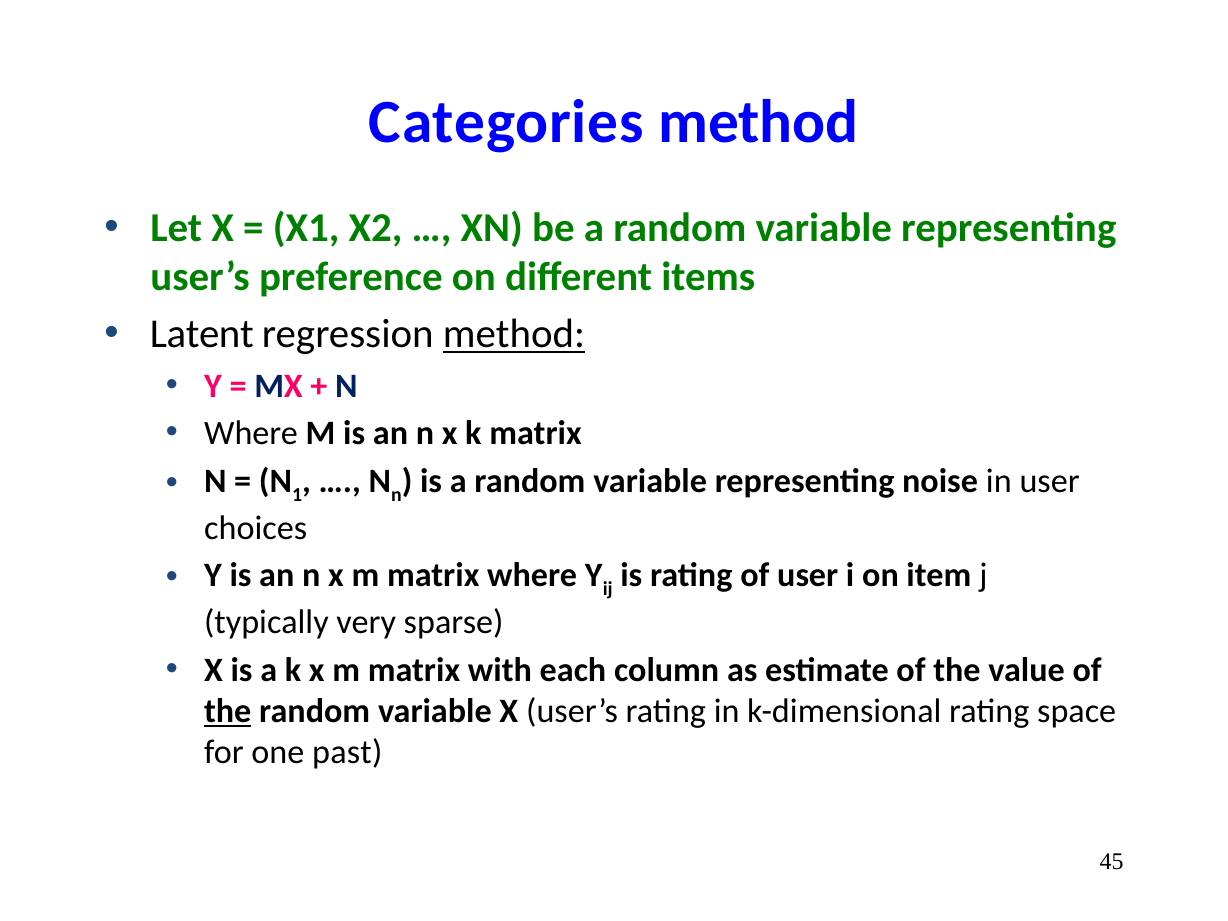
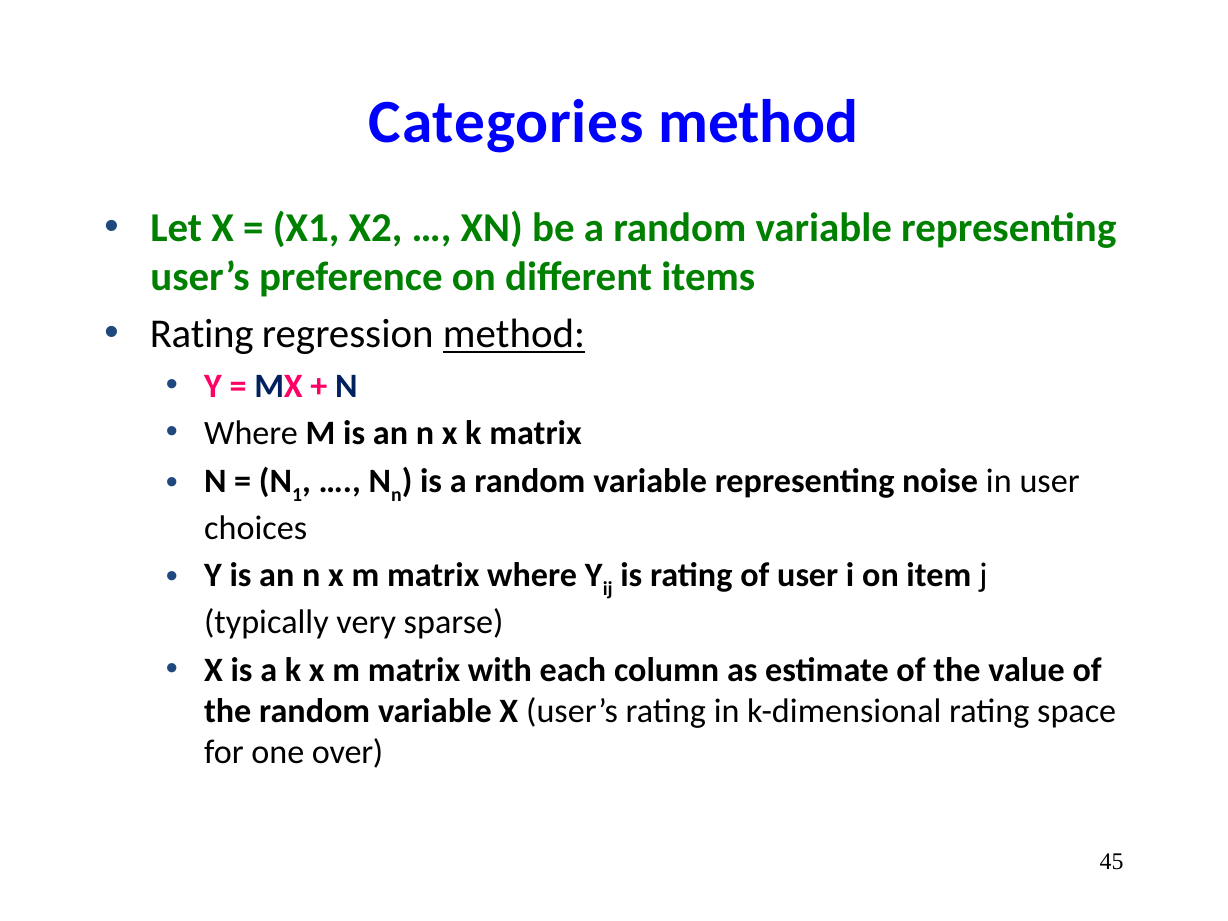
Latent at (202, 334): Latent -> Rating
the at (228, 711) underline: present -> none
past: past -> over
